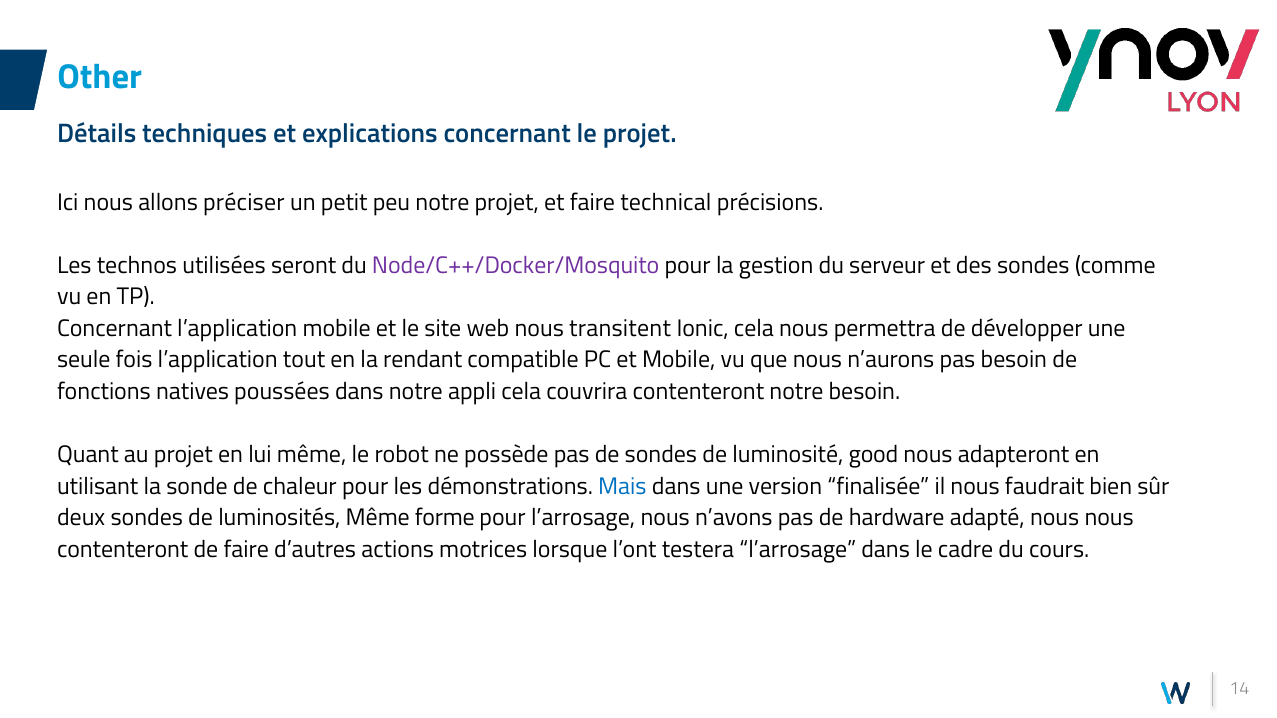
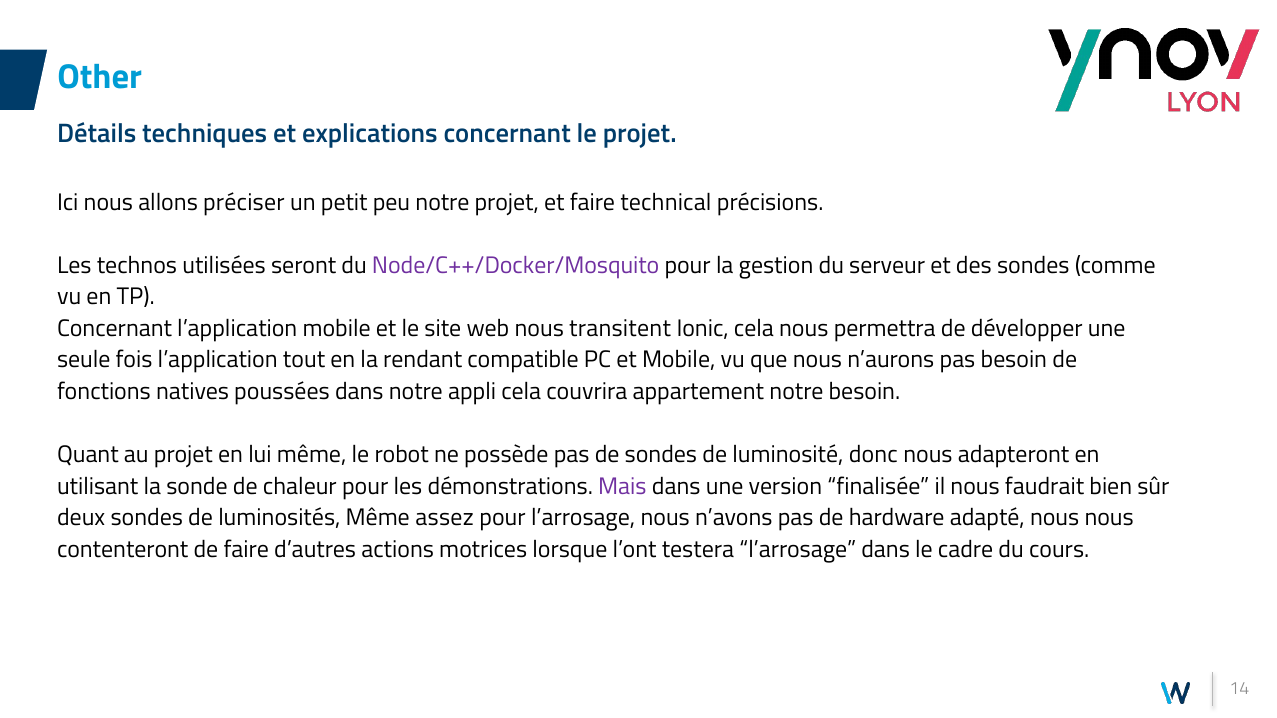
couvrira contenteront: contenteront -> appartement
good: good -> donc
Mais colour: blue -> purple
forme: forme -> assez
